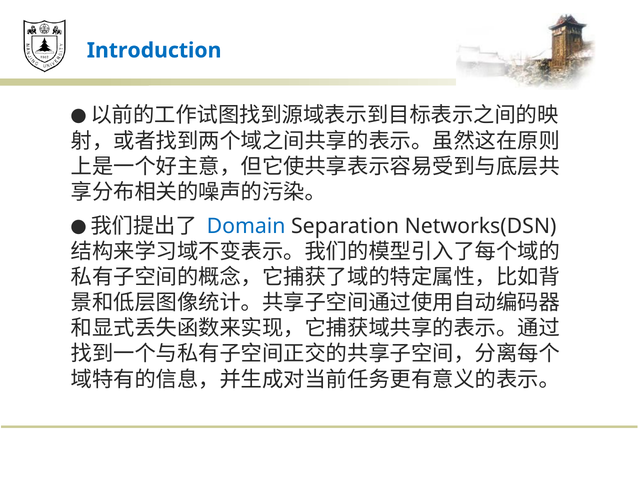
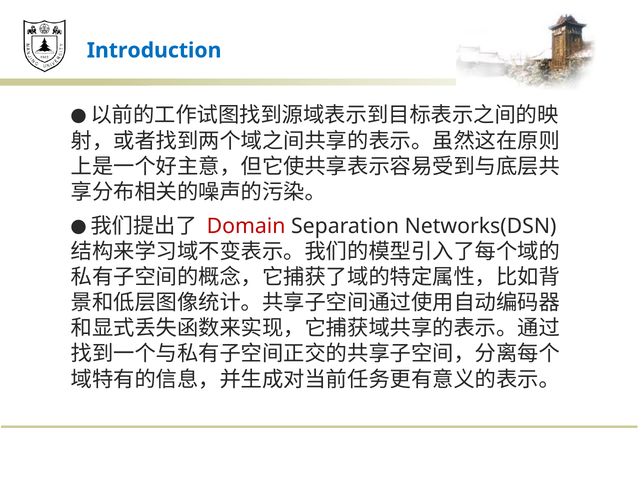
Domain colour: blue -> red
